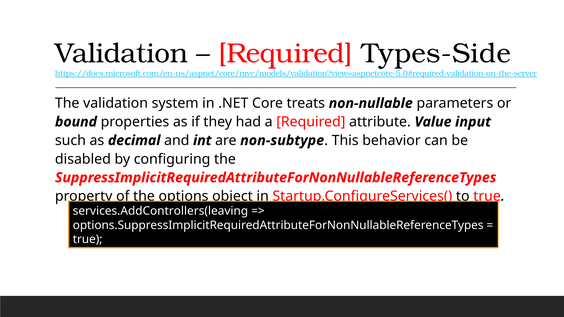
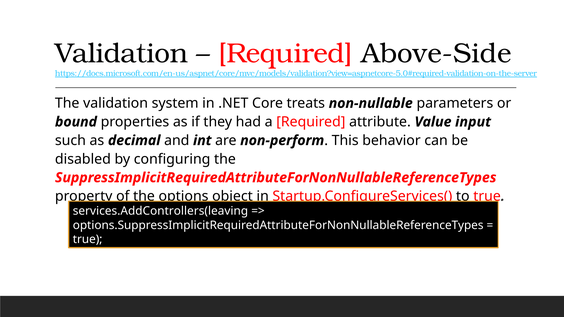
Types-Side: Types-Side -> Above-Side
non-subtype: non-subtype -> non-perform
